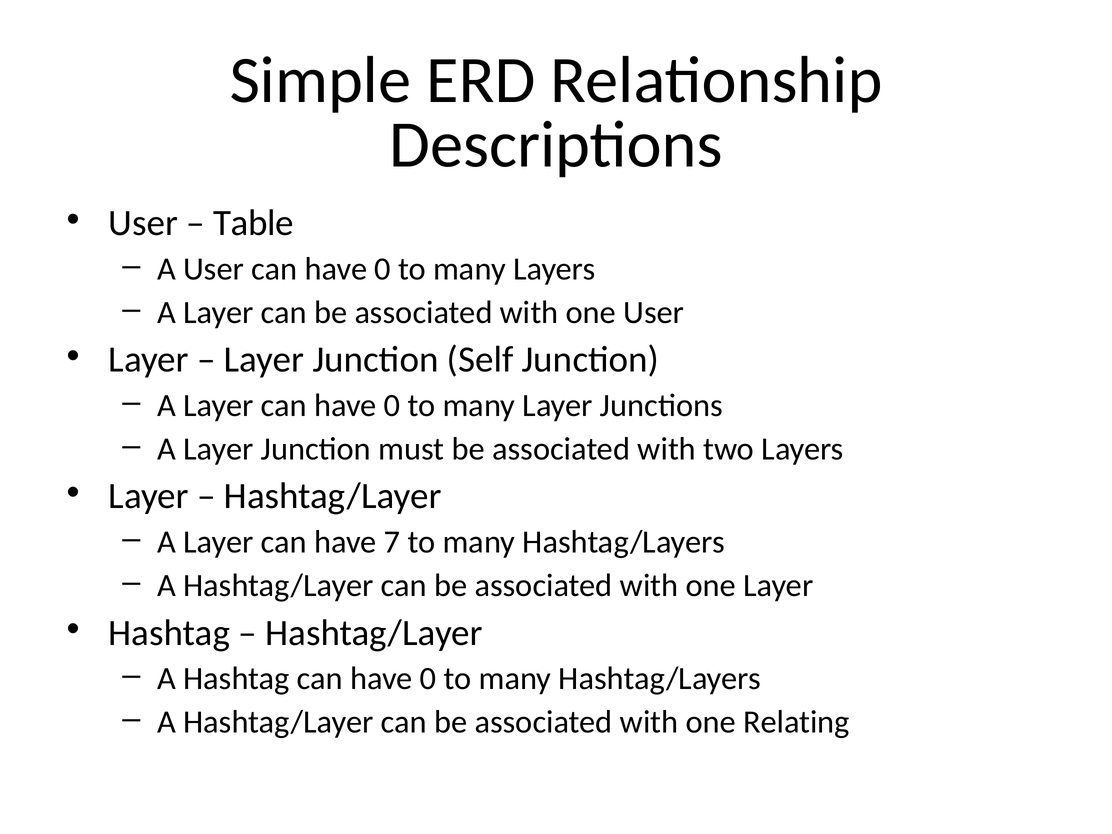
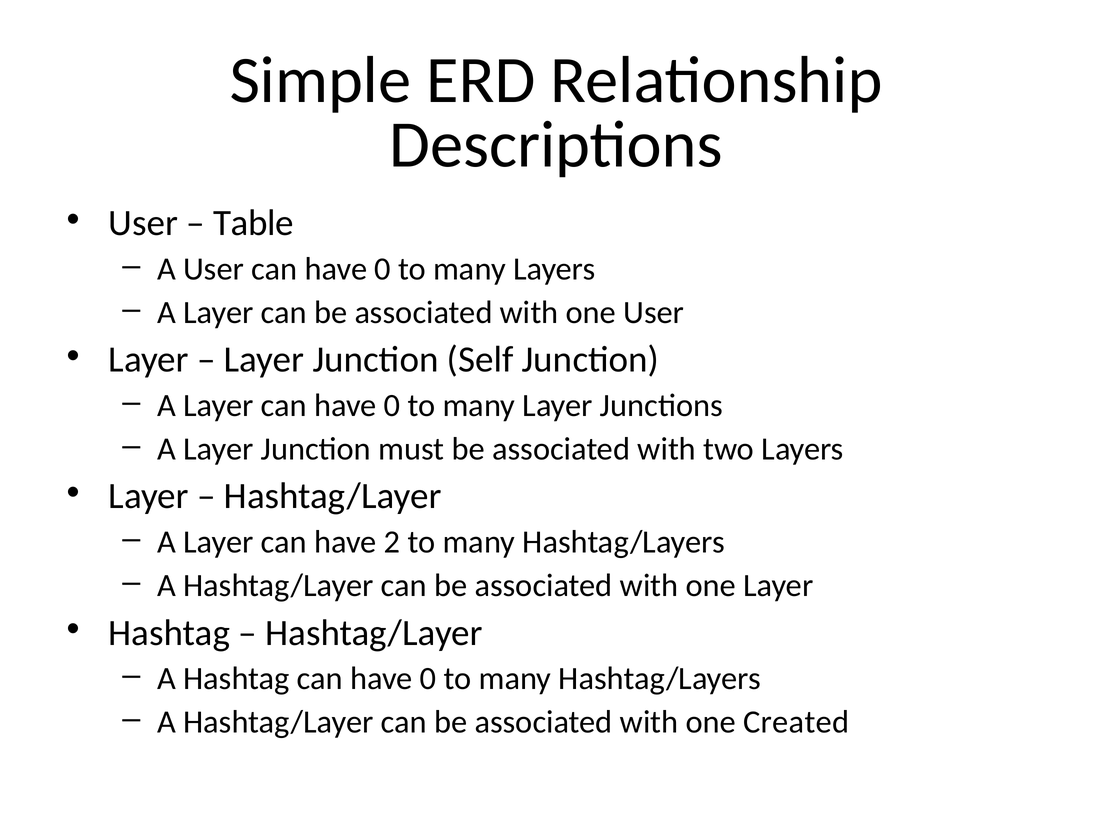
7: 7 -> 2
Relating: Relating -> Created
